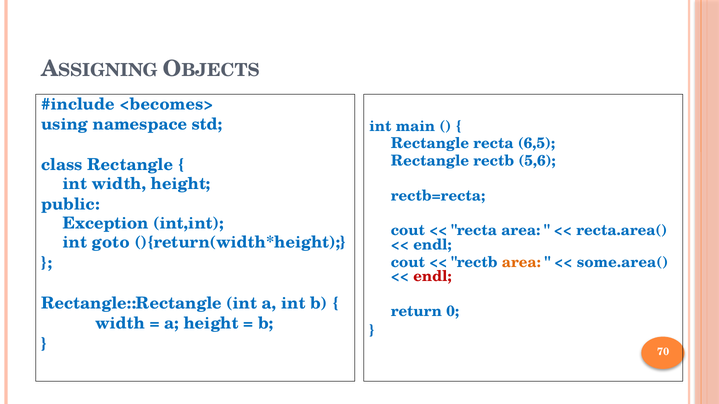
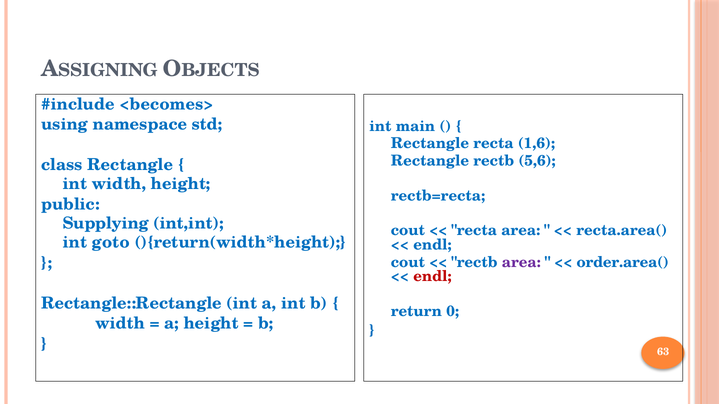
6,5: 6,5 -> 1,6
Exception: Exception -> Supplying
area at (521, 262) colour: orange -> purple
some.area(: some.area( -> order.area(
70: 70 -> 63
